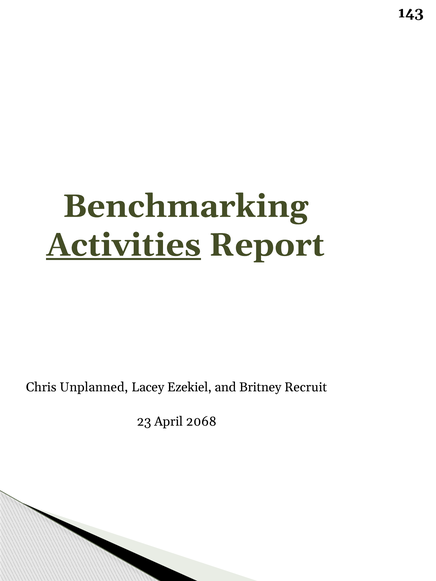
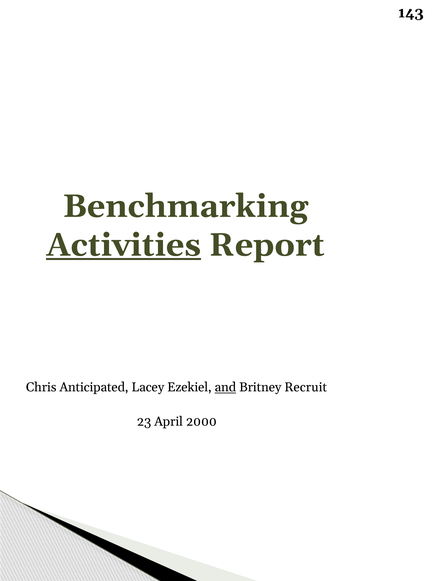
Unplanned: Unplanned -> Anticipated
and underline: none -> present
2068: 2068 -> 2000
